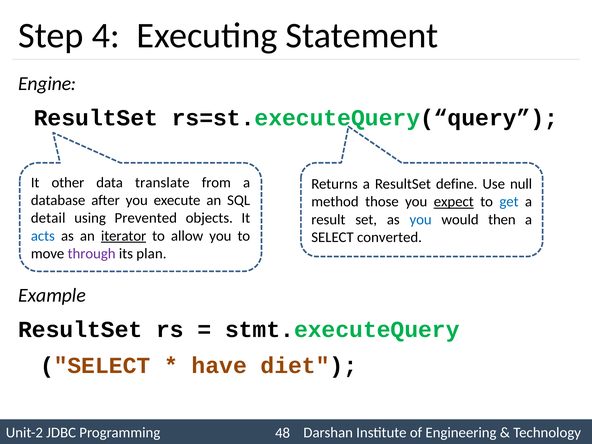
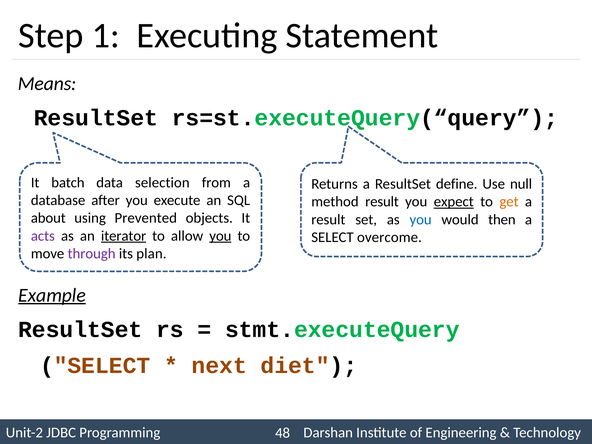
4: 4 -> 1
Engine: Engine -> Means
other: other -> batch
translate: translate -> selection
method those: those -> result
get colour: blue -> orange
detail: detail -> about
acts colour: blue -> purple
you at (220, 236) underline: none -> present
converted: converted -> overcome
Example underline: none -> present
have: have -> next
